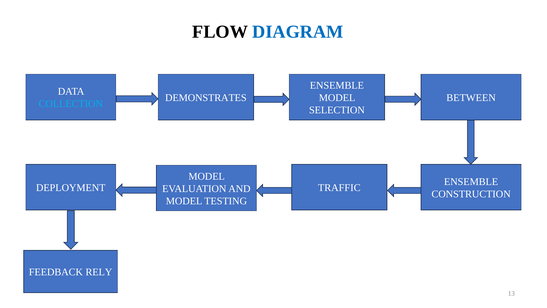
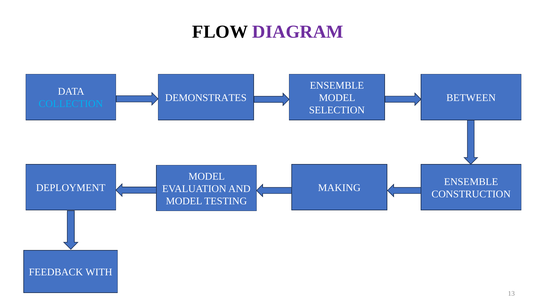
DIAGRAM colour: blue -> purple
TRAFFIC: TRAFFIC -> MAKING
RELY: RELY -> WITH
